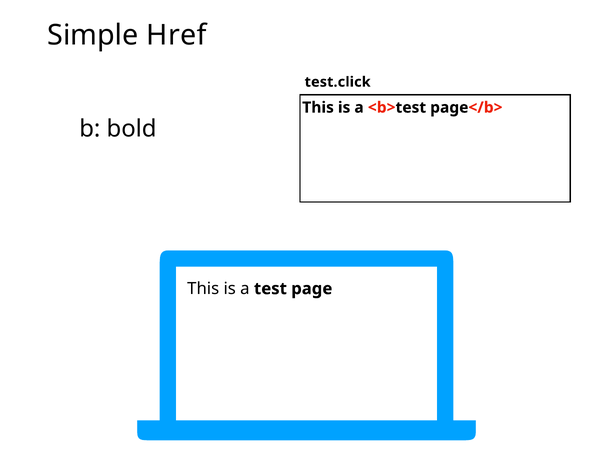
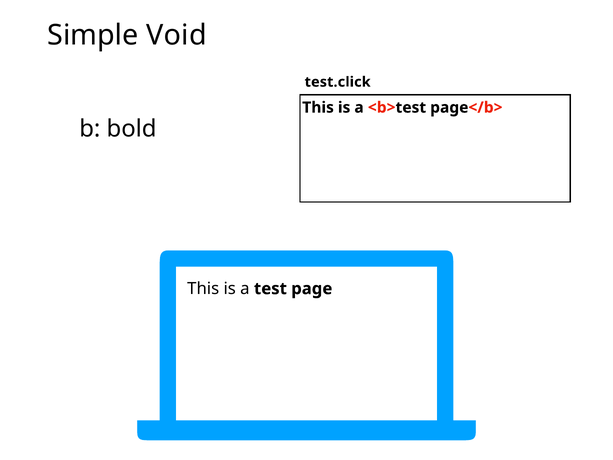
Href: Href -> Void
